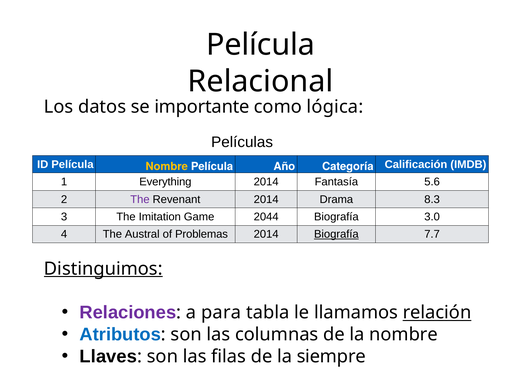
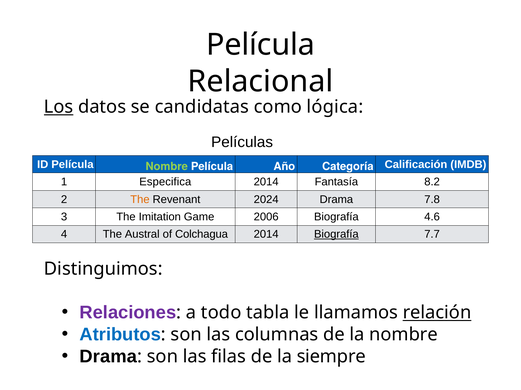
Los underline: none -> present
importante: importante -> candidatas
Nombre at (167, 167) colour: yellow -> light green
Everything: Everything -> Especifica
5.6: 5.6 -> 8.2
The at (140, 200) colour: purple -> orange
Revenant 2014: 2014 -> 2024
8.3: 8.3 -> 7.8
2044: 2044 -> 2006
3.0: 3.0 -> 4.6
Problemas: Problemas -> Colchagua
Distinguimos underline: present -> none
para: para -> todo
Llaves at (108, 357): Llaves -> Drama
